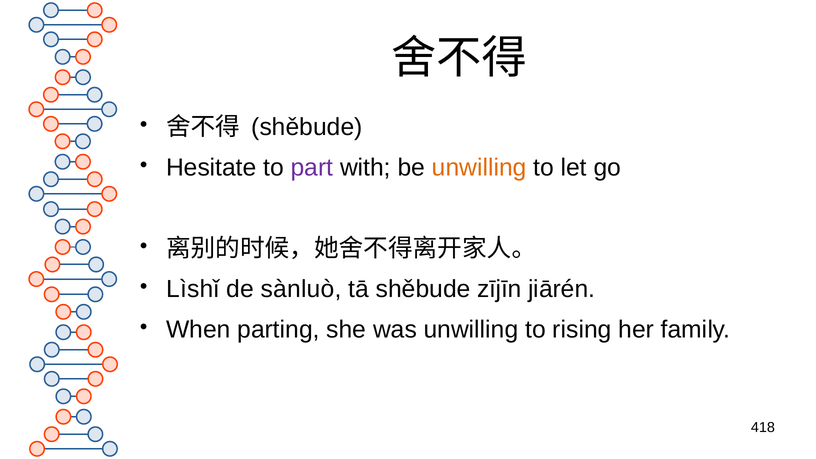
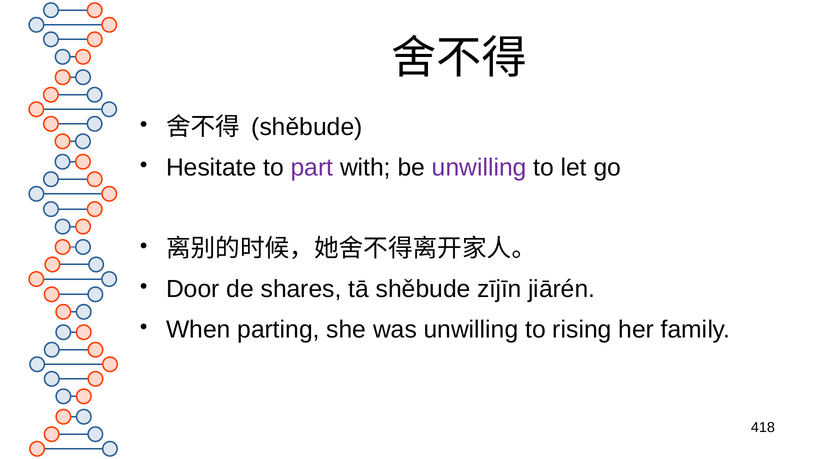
unwilling at (479, 168) colour: orange -> purple
Lìshǐ: Lìshǐ -> Door
sànluò: sànluò -> shares
